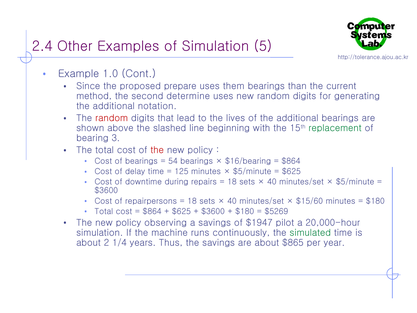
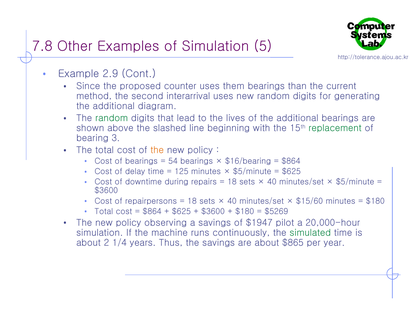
2.4: 2.4 -> 7.8
1.0: 1.0 -> 2.9
prepare: prepare -> counter
determine: determine -> interarrival
notation: notation -> diagram
random at (112, 118) colour: red -> green
the at (157, 150) colour: red -> orange
